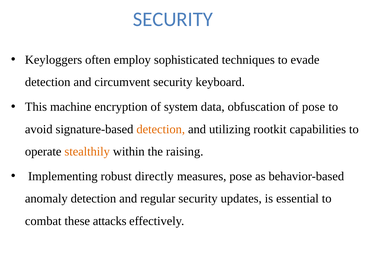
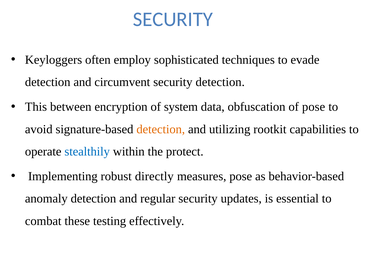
security keyboard: keyboard -> detection
machine: machine -> between
stealthily colour: orange -> blue
raising: raising -> protect
attacks: attacks -> testing
